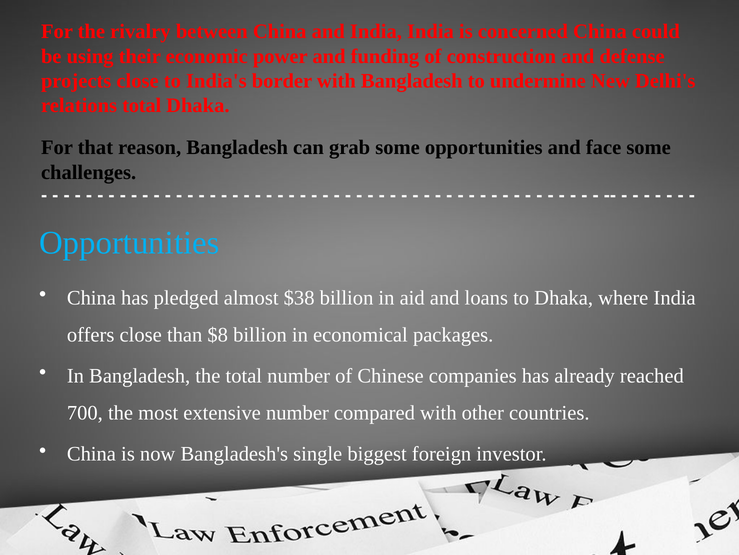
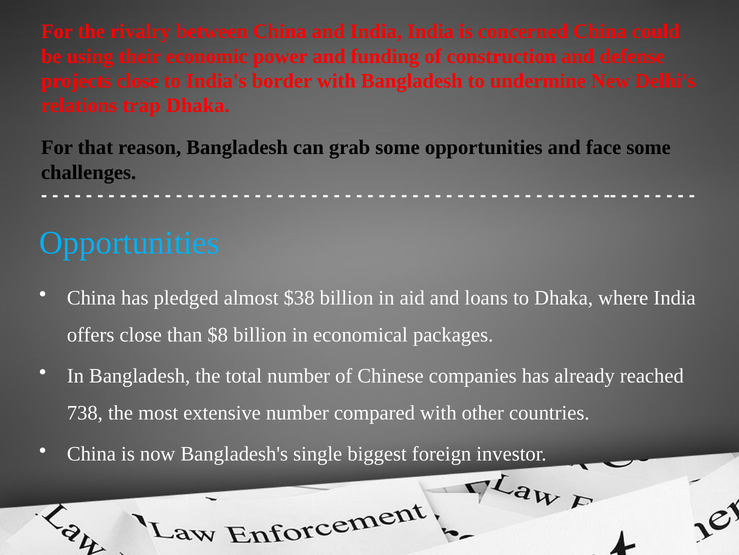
relations total: total -> trap
700: 700 -> 738
